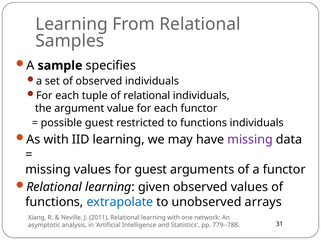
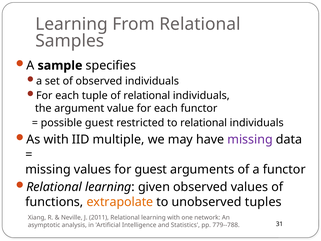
to functions: functions -> relational
IID learning: learning -> multiple
extrapolate colour: blue -> orange
arrays: arrays -> tuples
